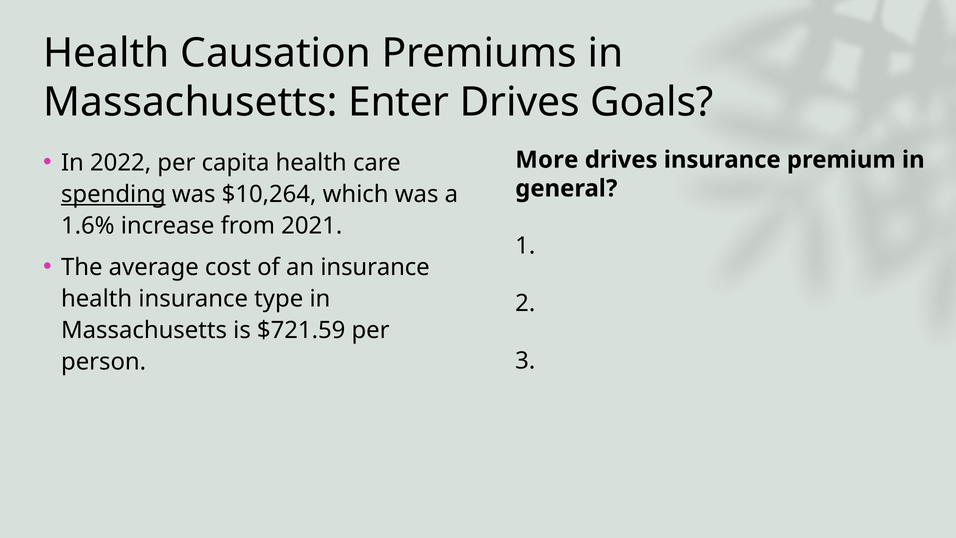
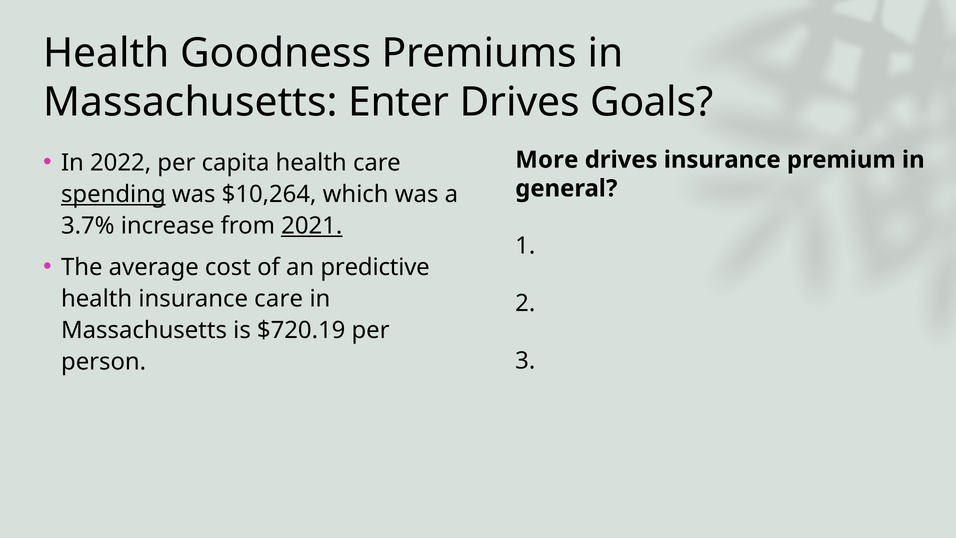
Causation: Causation -> Goodness
1.6%: 1.6% -> 3.7%
2021 underline: none -> present
an insurance: insurance -> predictive
insurance type: type -> care
$721.59: $721.59 -> $720.19
